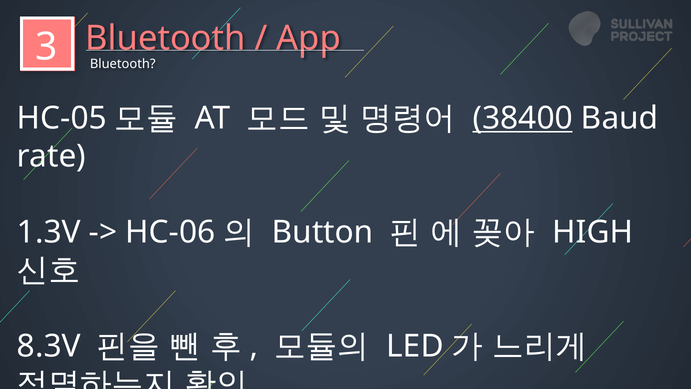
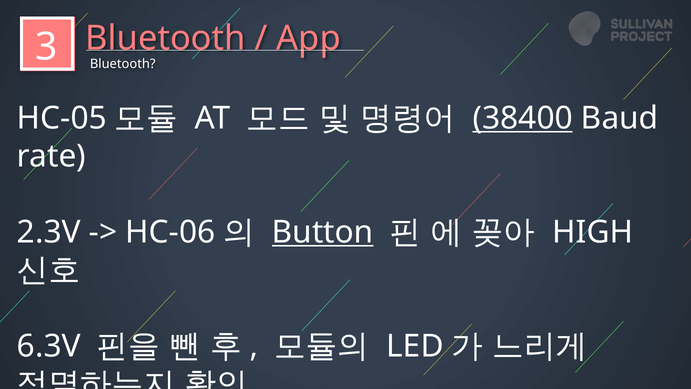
1.3V: 1.3V -> 2.3V
Button underline: none -> present
8.3V: 8.3V -> 6.3V
